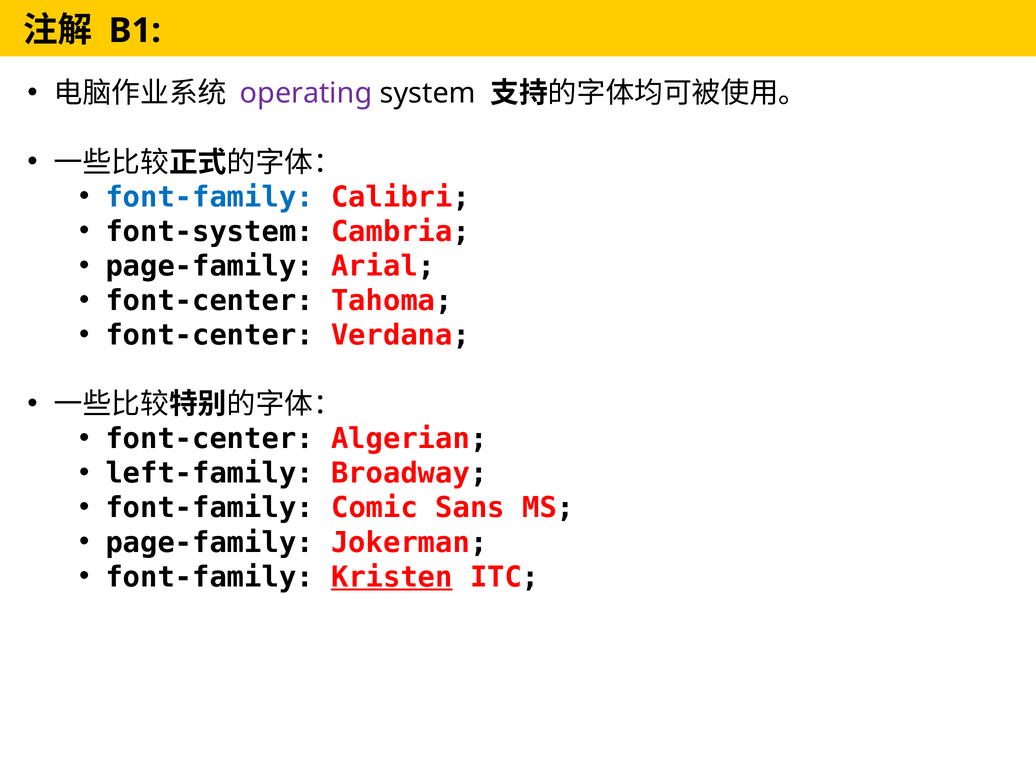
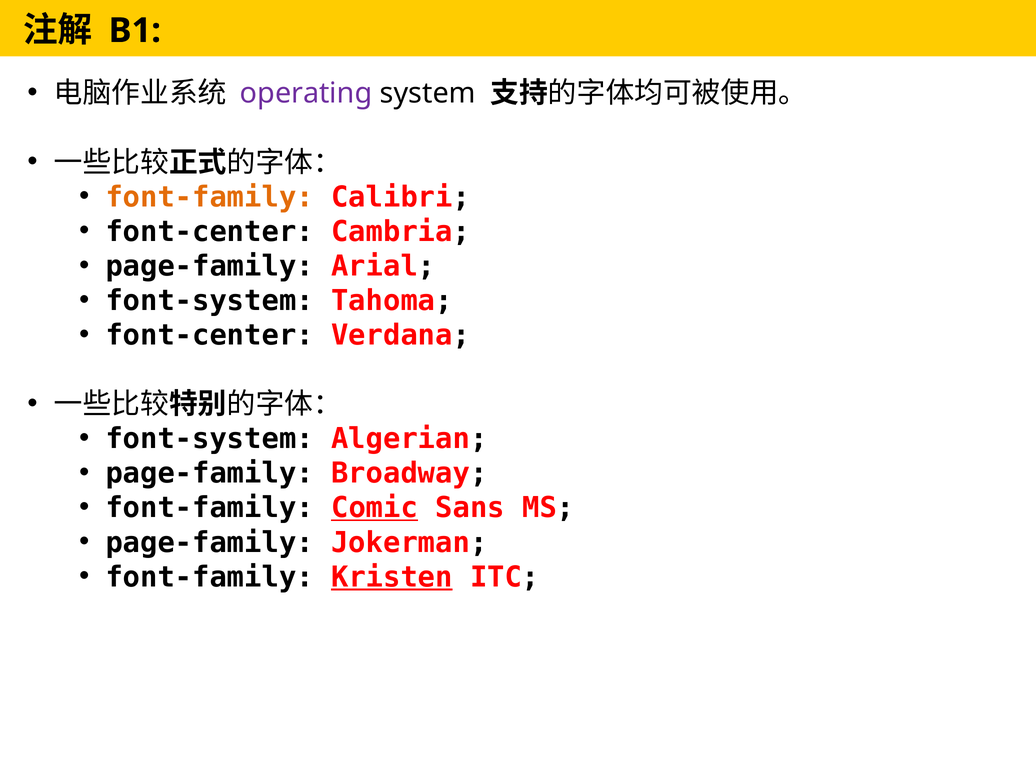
font-family at (210, 197) colour: blue -> orange
font-system at (210, 232): font-system -> font-center
font-center at (210, 301): font-center -> font-system
font-center at (210, 439): font-center -> font-system
left-family at (210, 473): left-family -> page-family
Comic underline: none -> present
